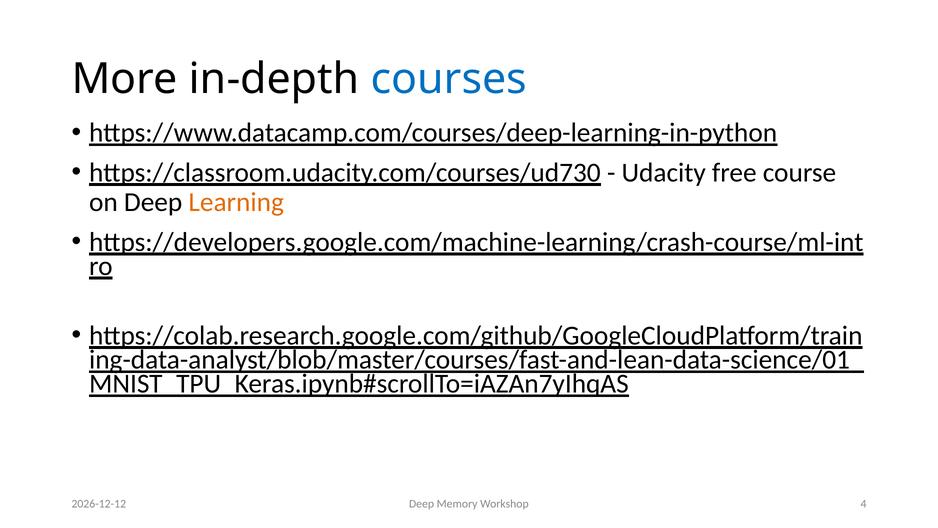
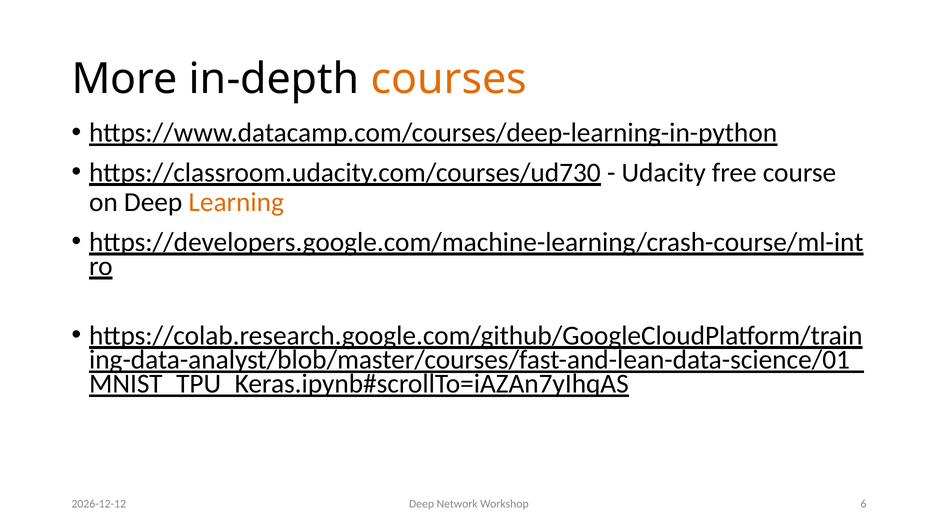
courses colour: blue -> orange
Memory: Memory -> Network
4: 4 -> 6
